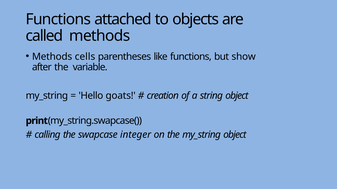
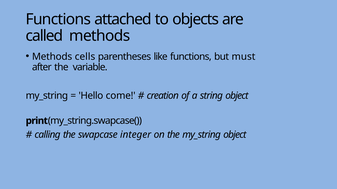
show: show -> must
goats: goats -> come
